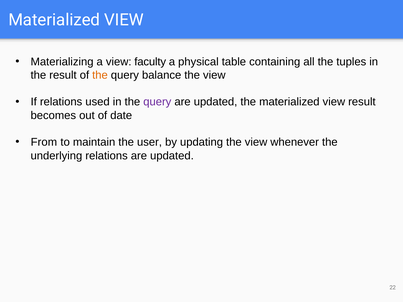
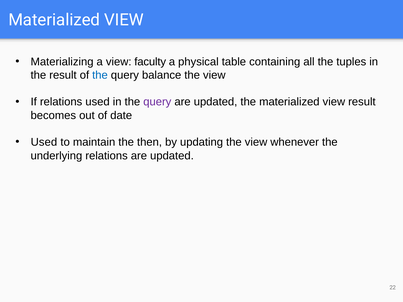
the at (100, 75) colour: orange -> blue
From at (44, 142): From -> Used
user: user -> then
